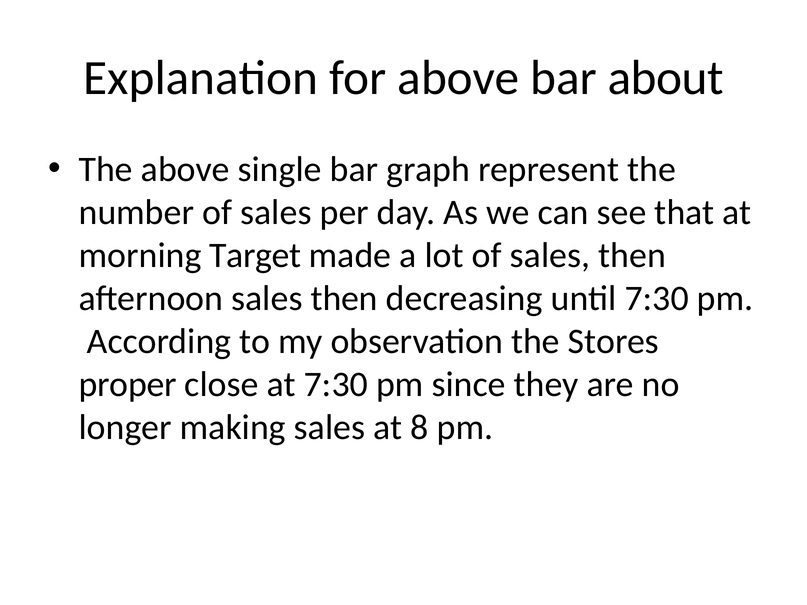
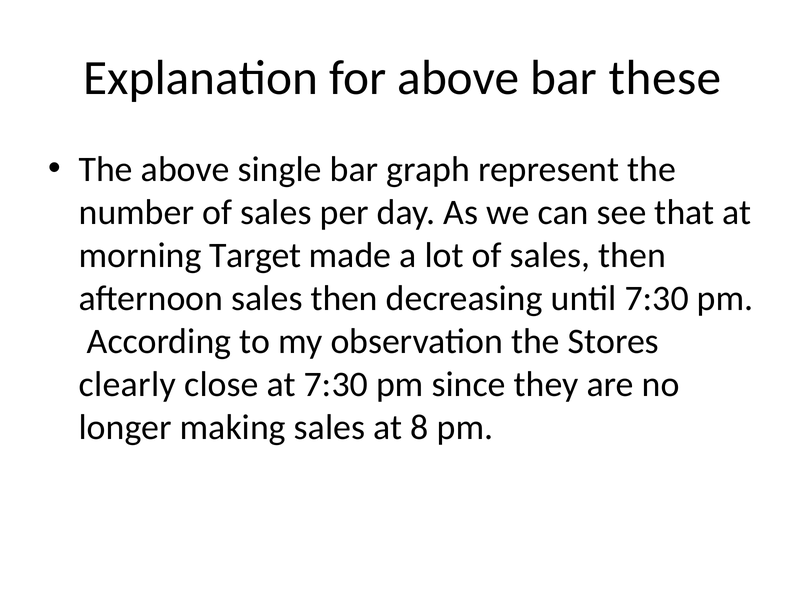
about: about -> these
proper: proper -> clearly
